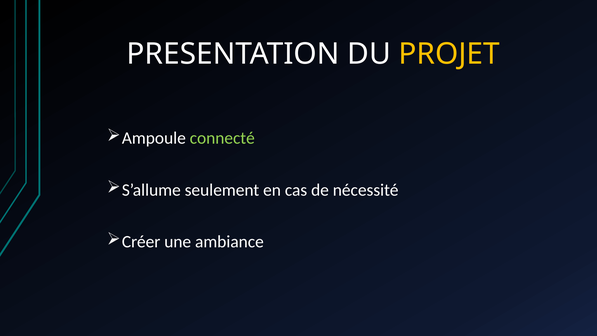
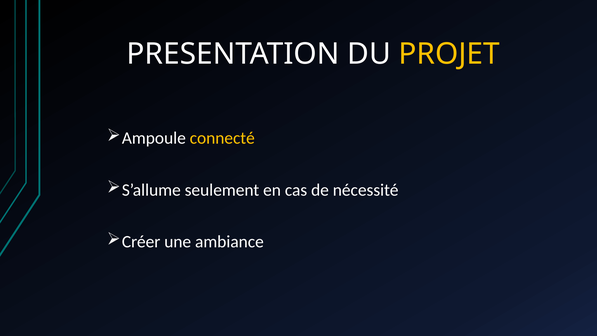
connecté colour: light green -> yellow
